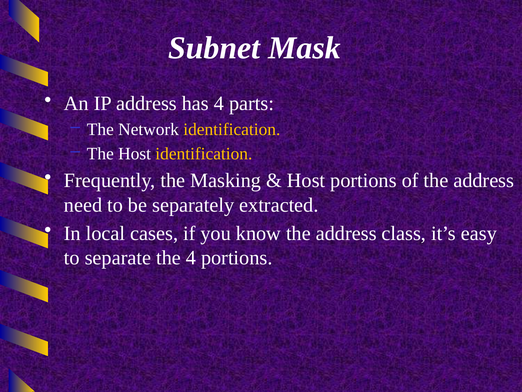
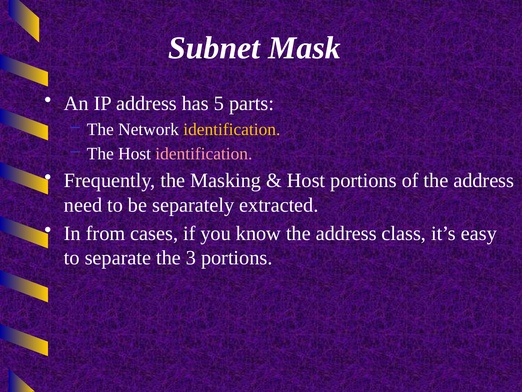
has 4: 4 -> 5
identification at (204, 153) colour: yellow -> pink
local: local -> from
the 4: 4 -> 3
